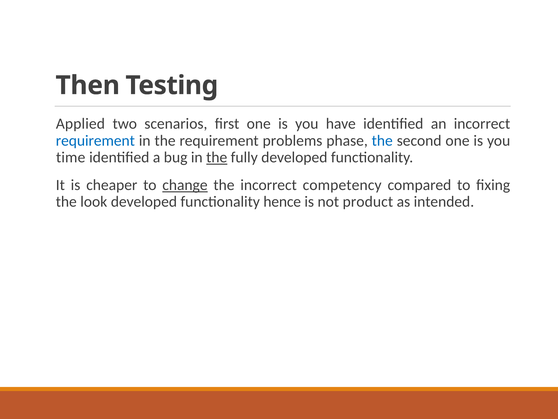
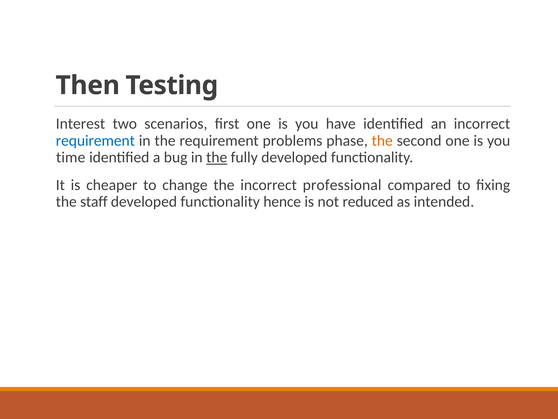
Applied: Applied -> Interest
the at (382, 140) colour: blue -> orange
change underline: present -> none
competency: competency -> professional
look: look -> staff
product: product -> reduced
